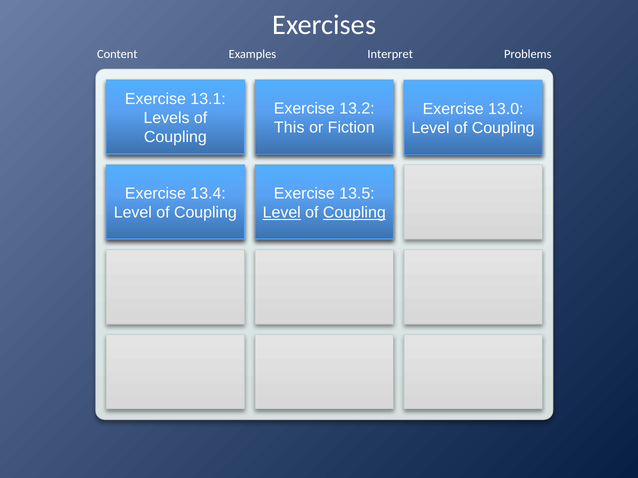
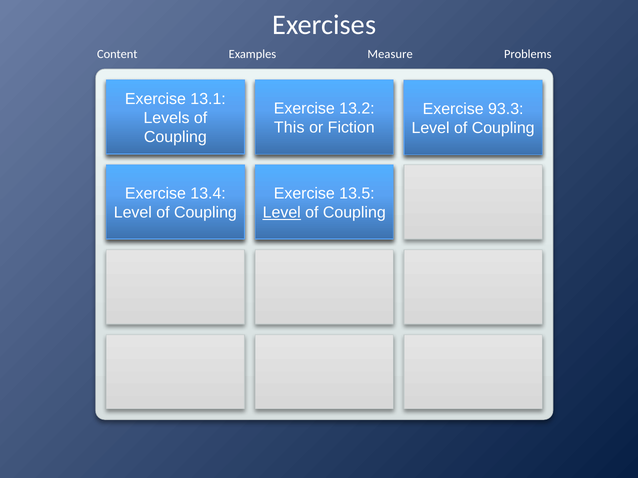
Interpret: Interpret -> Measure
13.0: 13.0 -> 93.3
Coupling at (354, 213) underline: present -> none
